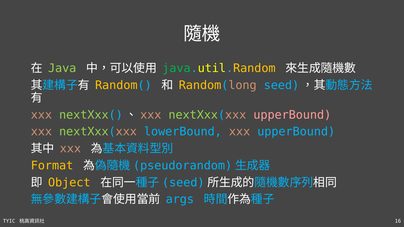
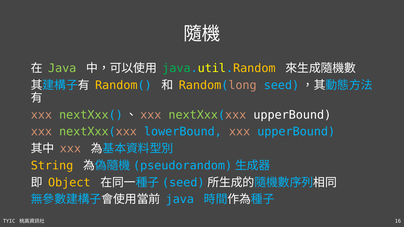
upperBound at (292, 115) colour: pink -> white
Format: Format -> String
args at (180, 200): args -> java
